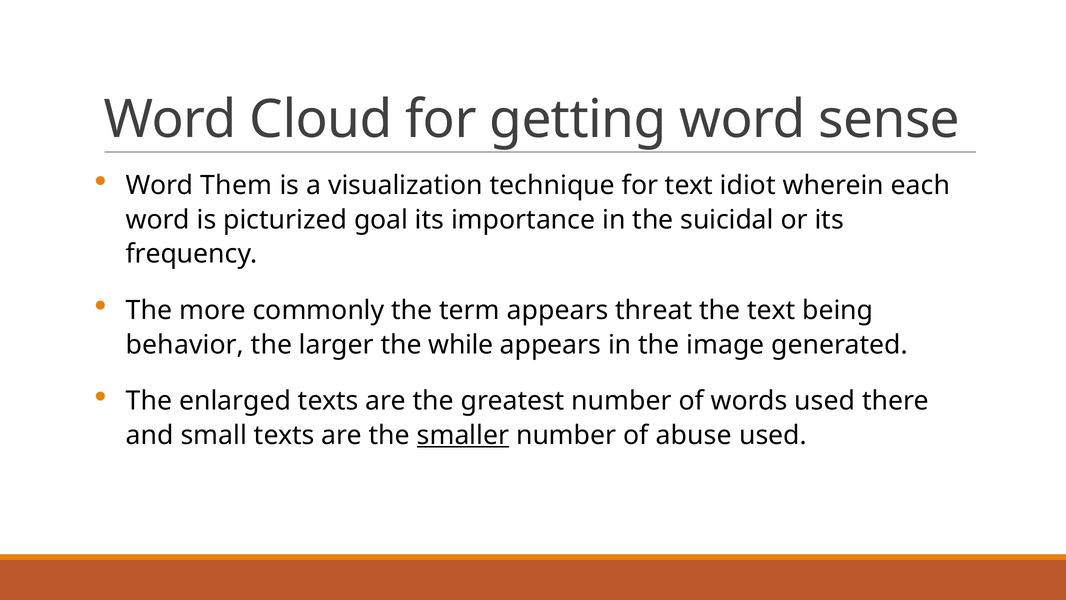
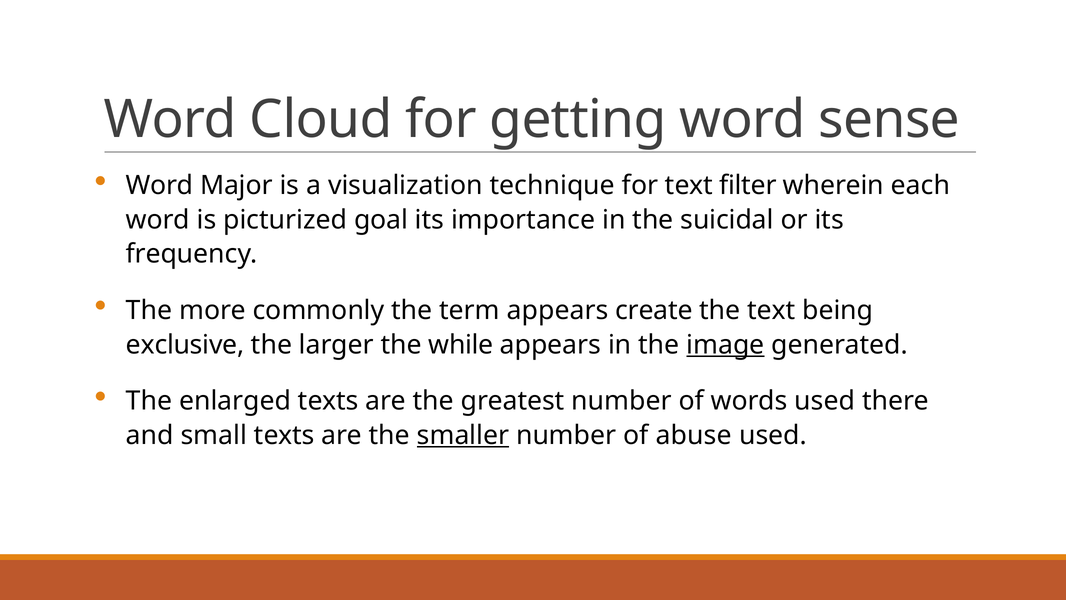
Them: Them -> Major
idiot: idiot -> filter
threat: threat -> create
behavior: behavior -> exclusive
image underline: none -> present
